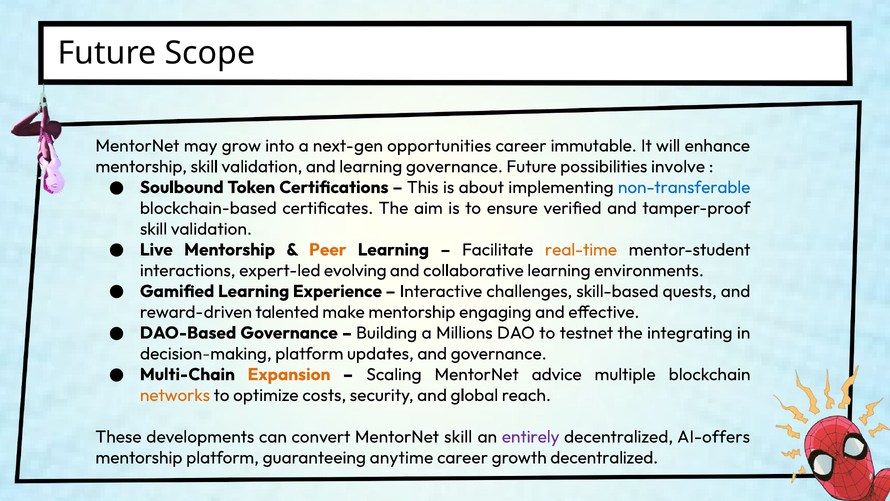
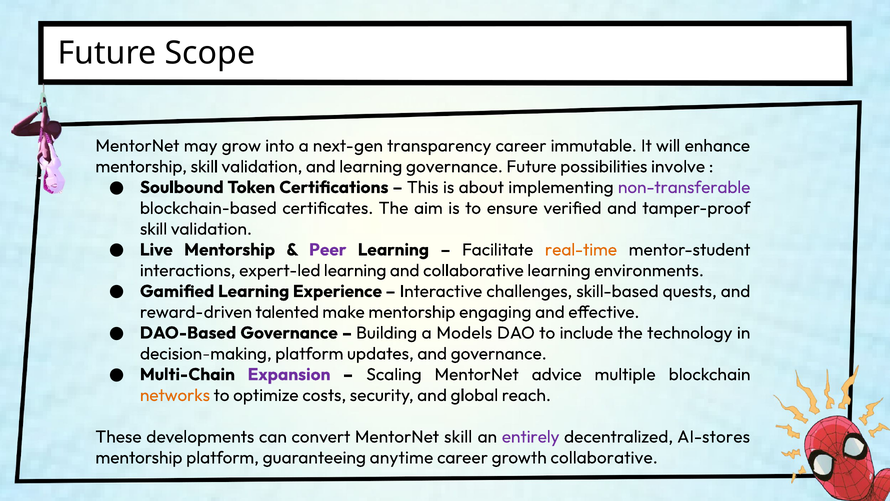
opportunities: opportunities -> transparency
non-transferable colour: blue -> purple
Peer colour: orange -> purple
expert-led evolving: evolving -> learning
Millions: Millions -> Models
testnet: testnet -> include
integrating: integrating -> technology
Expansion colour: orange -> purple
AI-offers: AI-offers -> AI-stores
growth decentralized: decentralized -> collaborative
